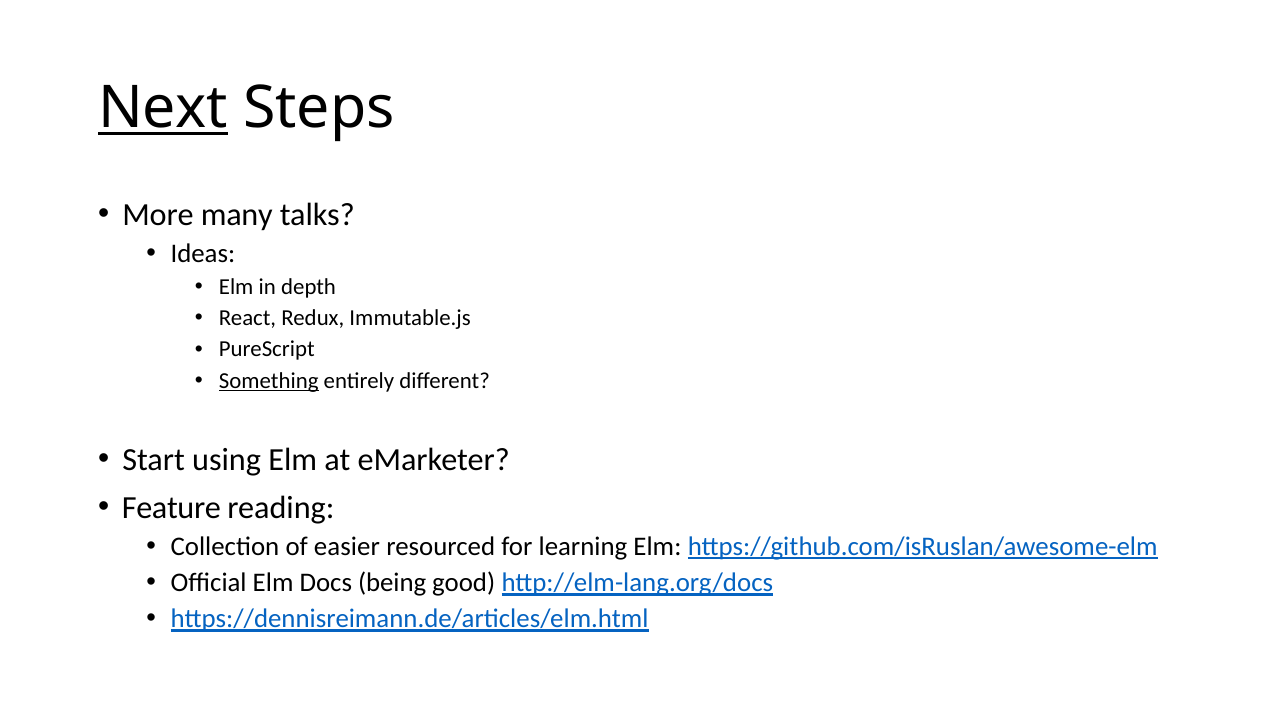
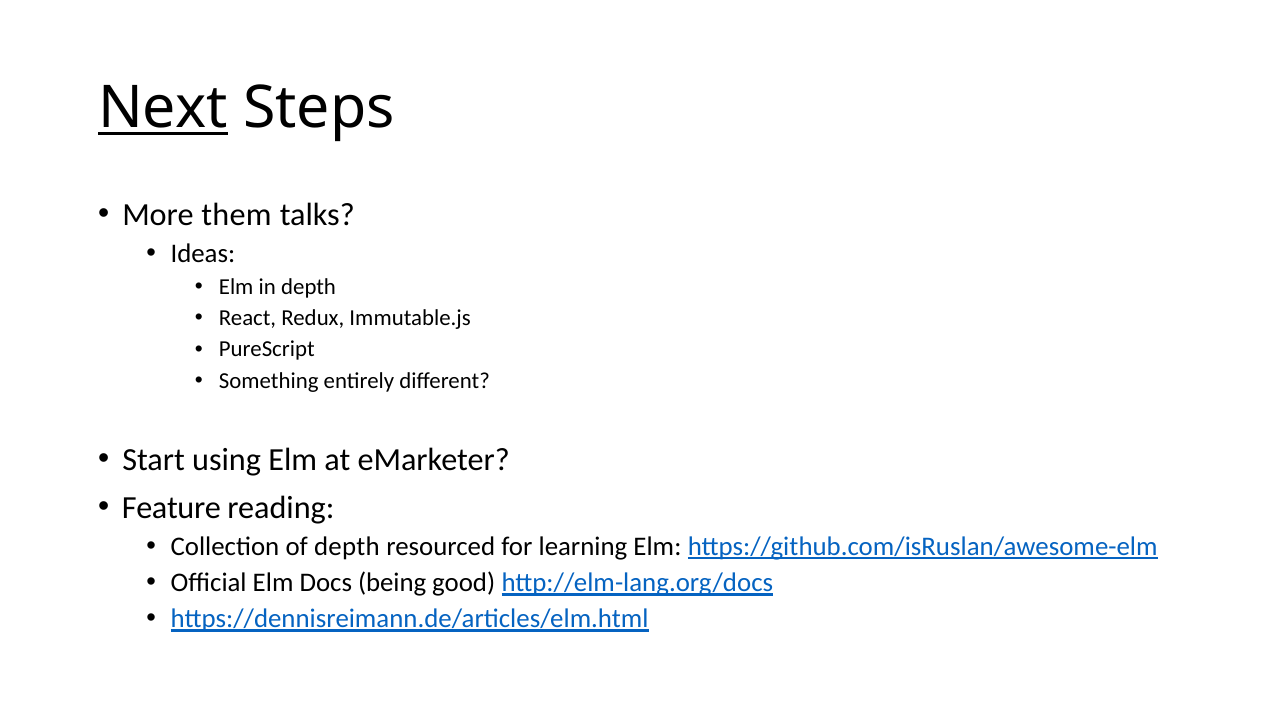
many: many -> them
Something underline: present -> none
of easier: easier -> depth
